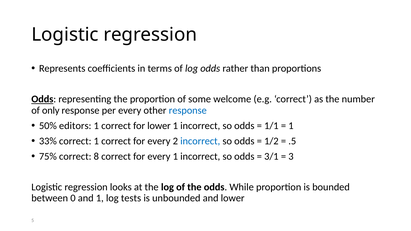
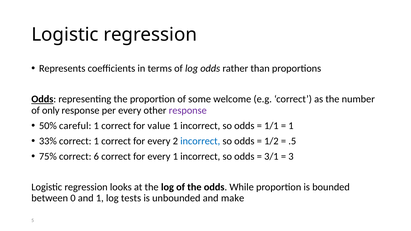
response at (188, 110) colour: blue -> purple
editors: editors -> careful
for lower: lower -> value
8: 8 -> 6
and lower: lower -> make
